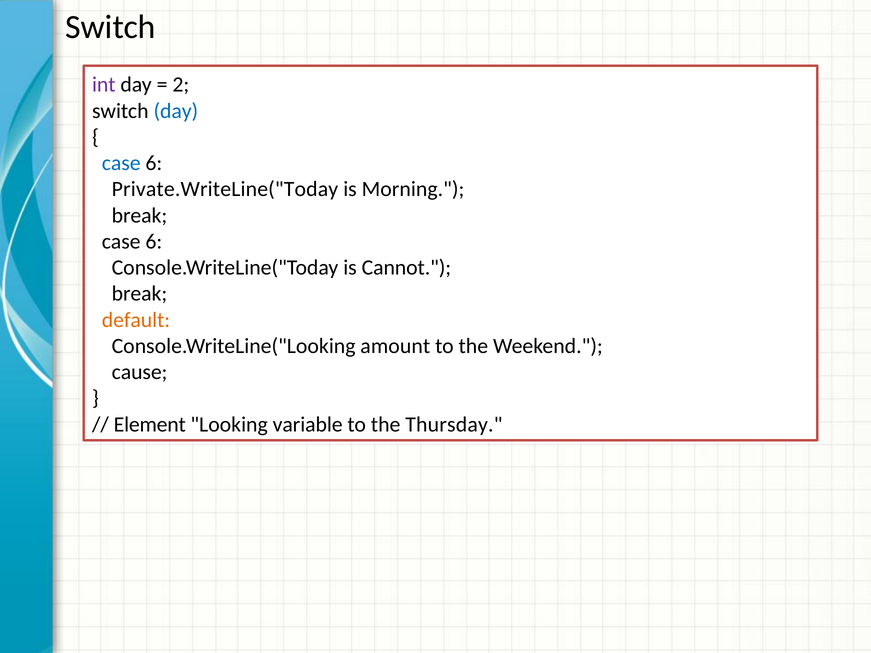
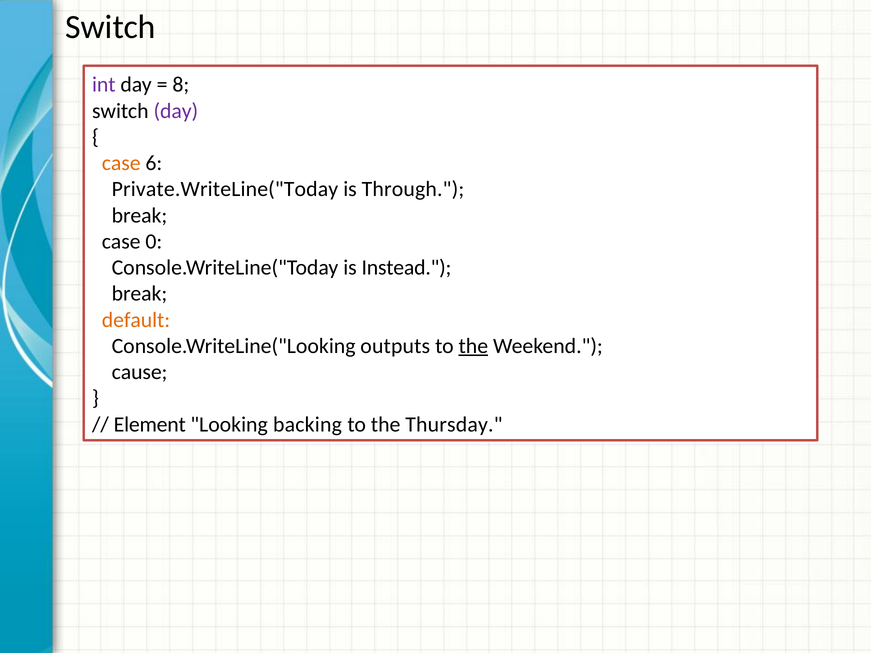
2: 2 -> 8
day at (176, 111) colour: blue -> purple
case at (121, 163) colour: blue -> orange
Morning: Morning -> Through
6 at (154, 242): 6 -> 0
Cannot: Cannot -> Instead
amount: amount -> outputs
the at (473, 346) underline: none -> present
variable: variable -> backing
